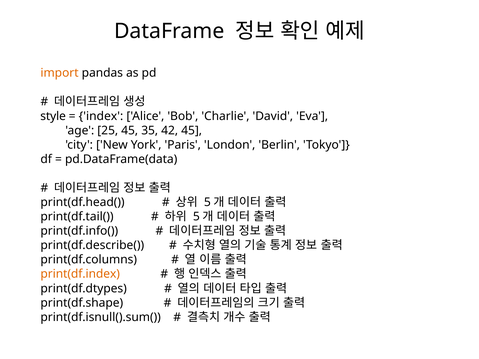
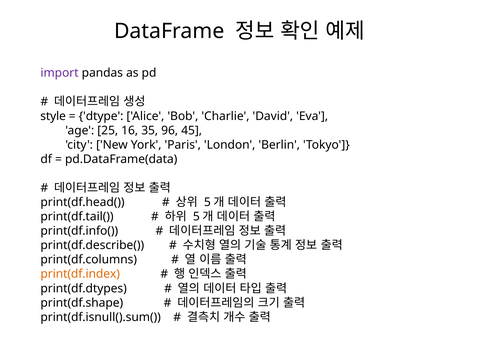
import colour: orange -> purple
index: index -> dtype
25 45: 45 -> 16
42: 42 -> 96
